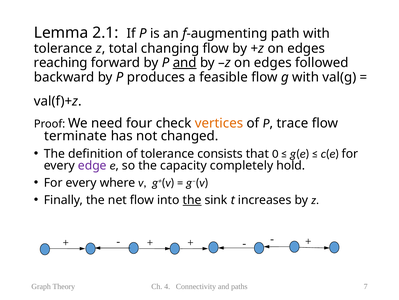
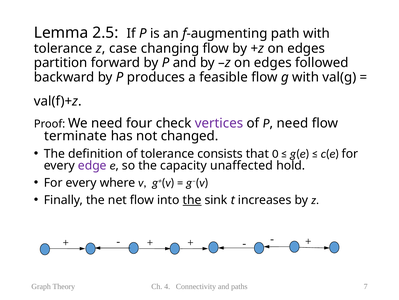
2.1: 2.1 -> 2.5
total: total -> case
reaching: reaching -> partition
and at (185, 63) underline: present -> none
vertices colour: orange -> purple
trace at (292, 123): trace -> need
completely: completely -> unaffected
